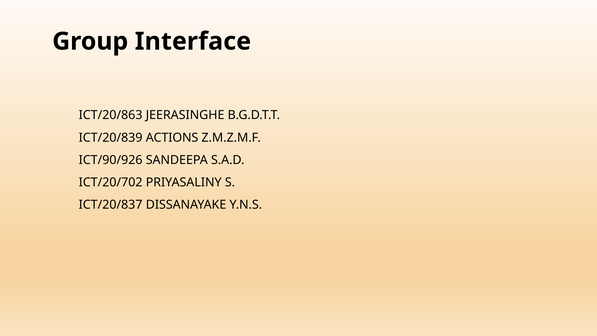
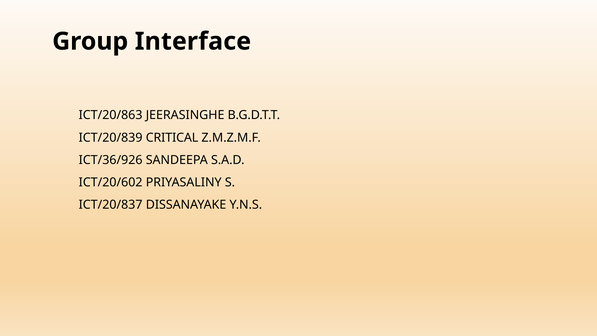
ACTIONS: ACTIONS -> CRITICAL
ICT/90/926: ICT/90/926 -> ICT/36/926
ICT/20/702: ICT/20/702 -> ICT/20/602
